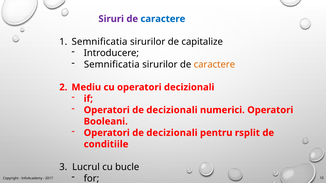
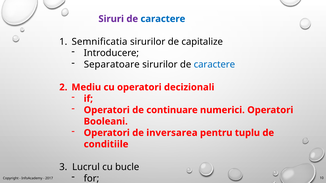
Semnificatia at (112, 65): Semnificatia -> Separatoare
caractere at (214, 65) colour: orange -> blue
decizionali at (172, 110): decizionali -> continuare
decizionali at (172, 133): decizionali -> inversarea
rsplit: rsplit -> tuplu
